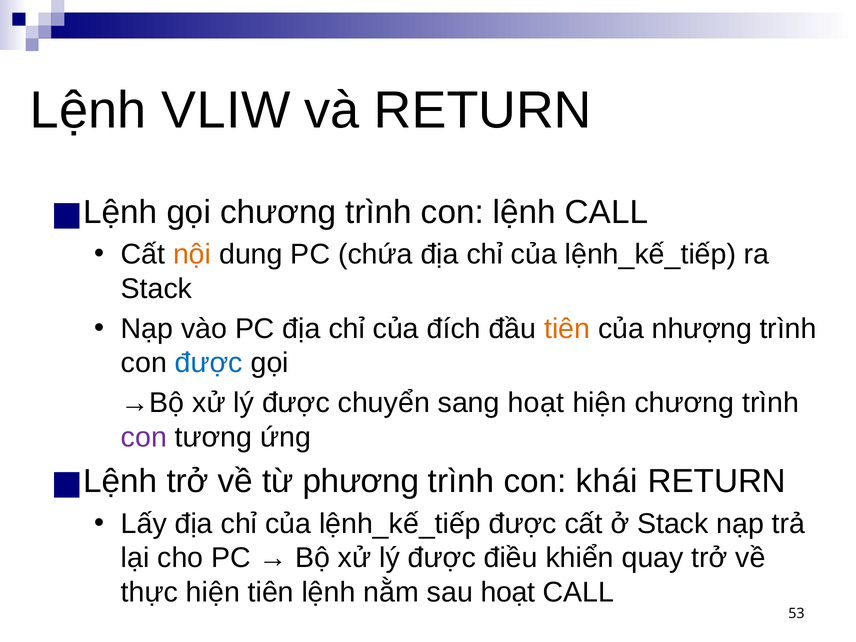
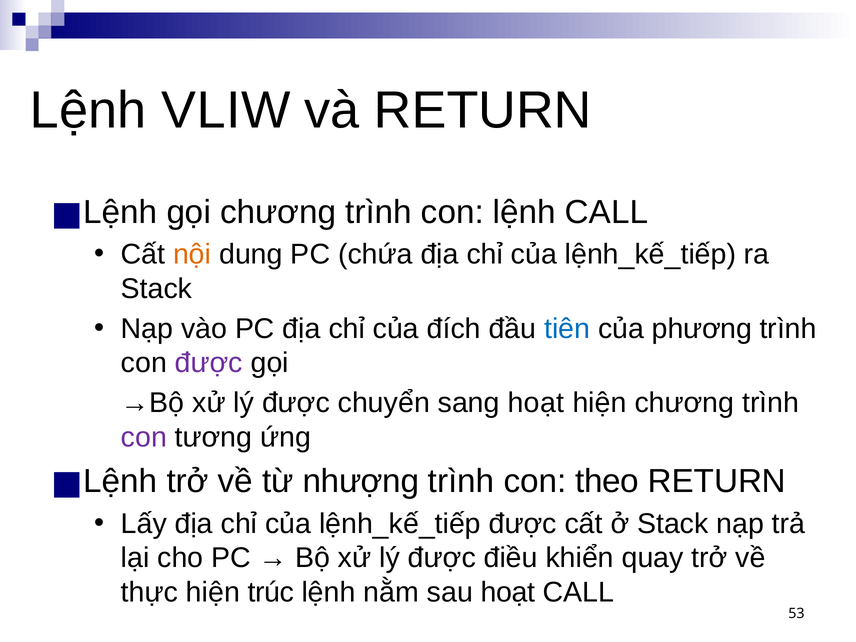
tiên at (567, 329) colour: orange -> blue
nhượng: nhượng -> phương
được at (209, 363) colour: blue -> purple
phương: phương -> nhượng
khái: khái -> theo
hiện tiên: tiên -> trúc
